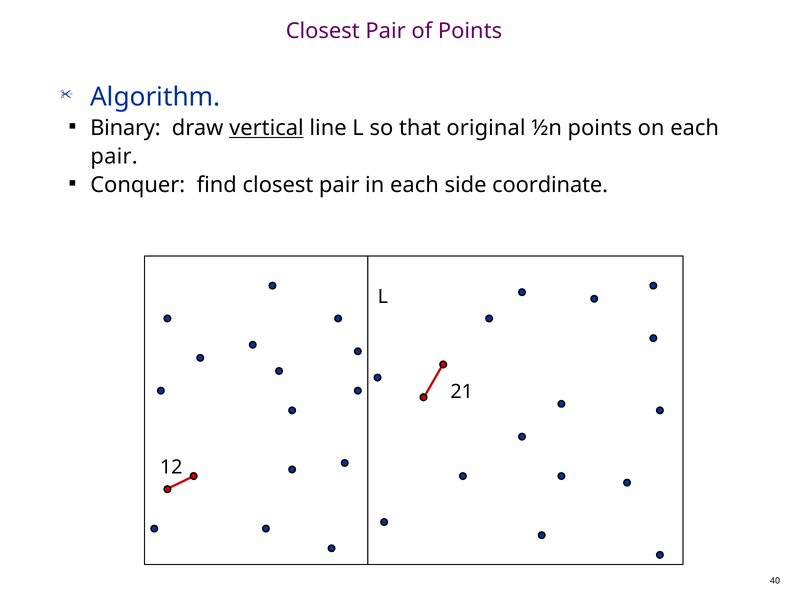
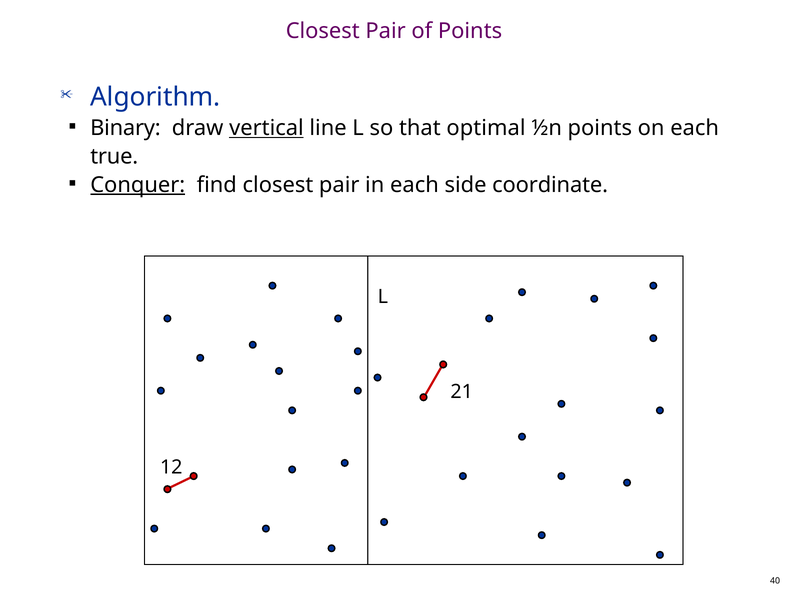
original: original -> optimal
pair at (114, 157): pair -> true
Conquer underline: none -> present
